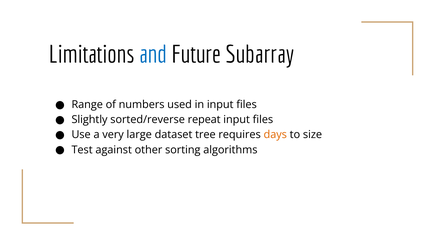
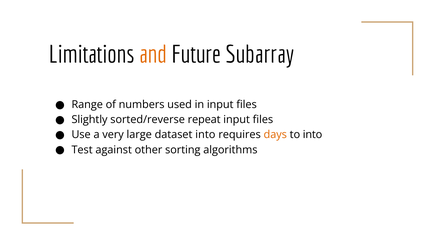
and colour: blue -> orange
dataset tree: tree -> into
to size: size -> into
